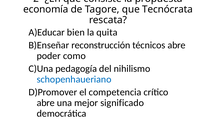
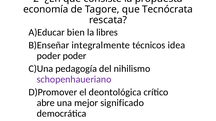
quita: quita -> libres
reconstrucción: reconstrucción -> integralmente
técnicos abre: abre -> idea
poder como: como -> poder
schopenhaueriano colour: blue -> purple
competencia: competencia -> deontológica
